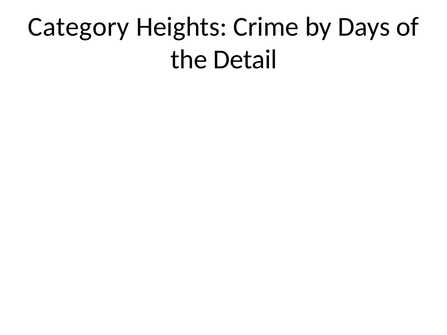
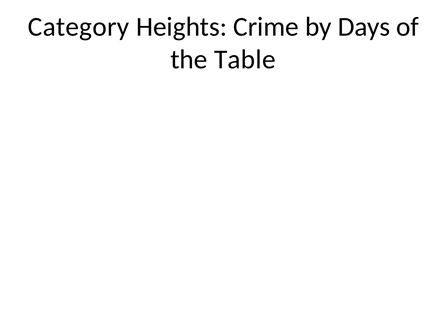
Detail: Detail -> Table
